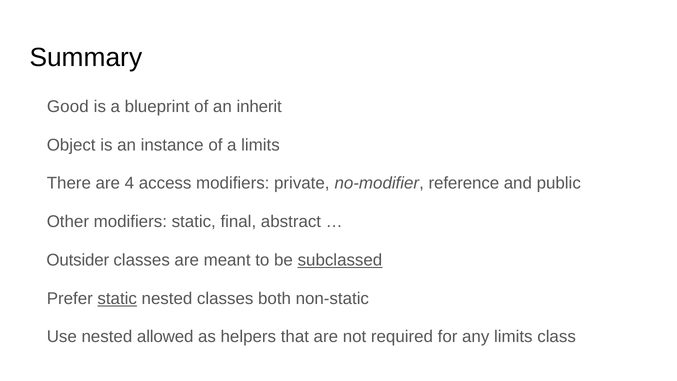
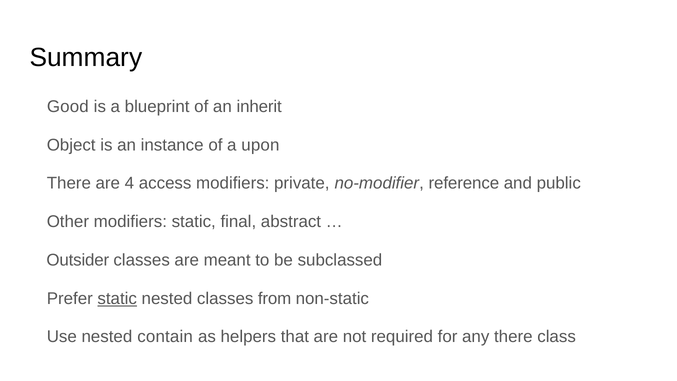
a limits: limits -> upon
subclassed underline: present -> none
both: both -> from
allowed: allowed -> contain
any limits: limits -> there
